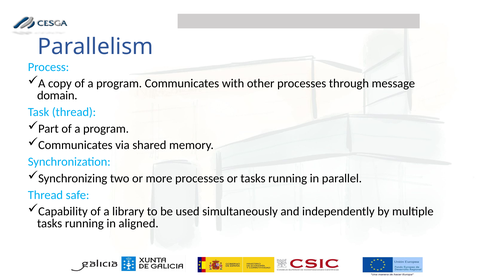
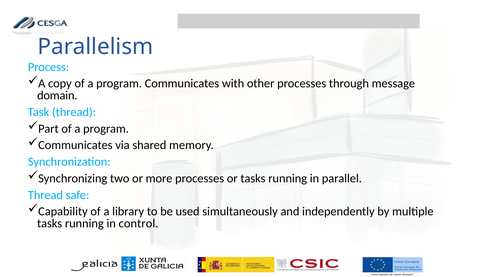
aligned: aligned -> control
